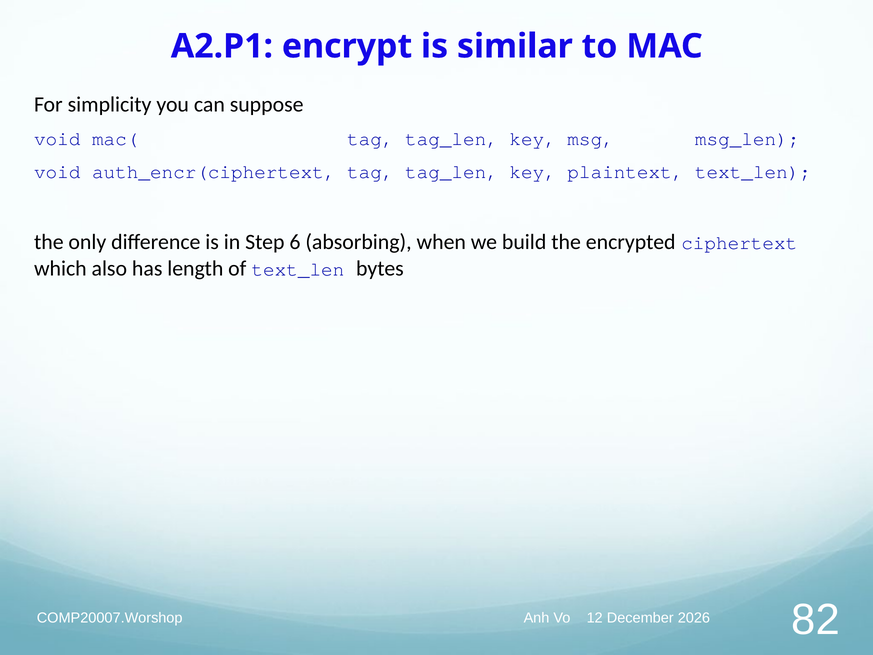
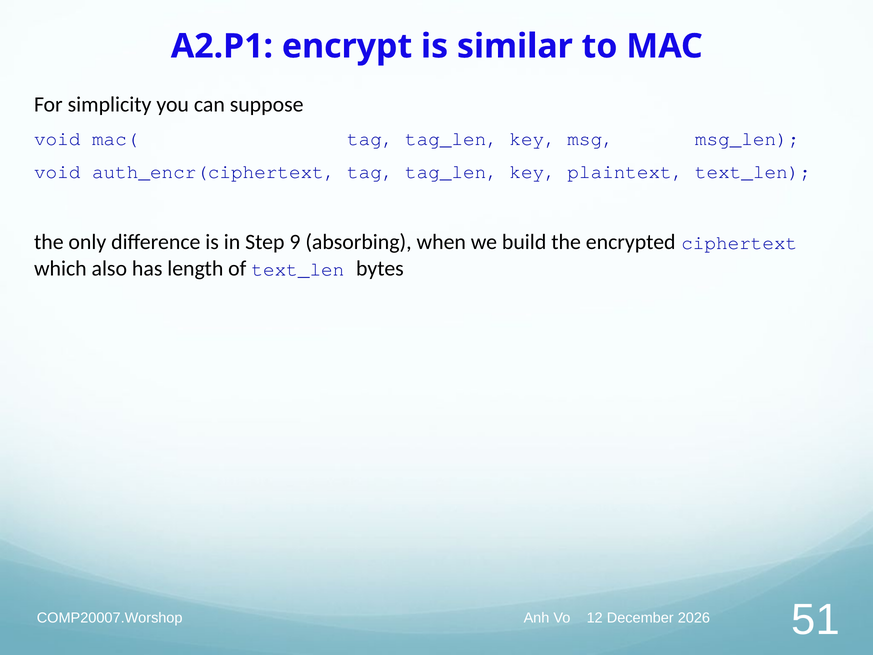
6: 6 -> 9
82: 82 -> 51
